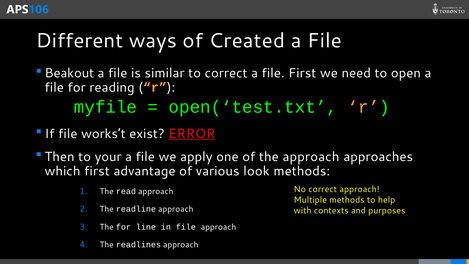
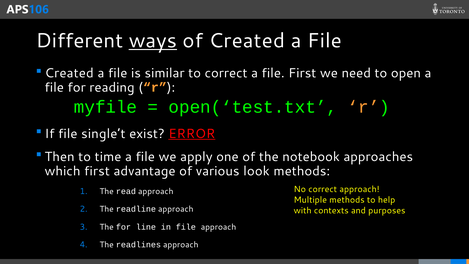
ways underline: none -> present
Beakout at (69, 73): Beakout -> Created
works’t: works’t -> single’t
your: your -> time
the approach: approach -> notebook
